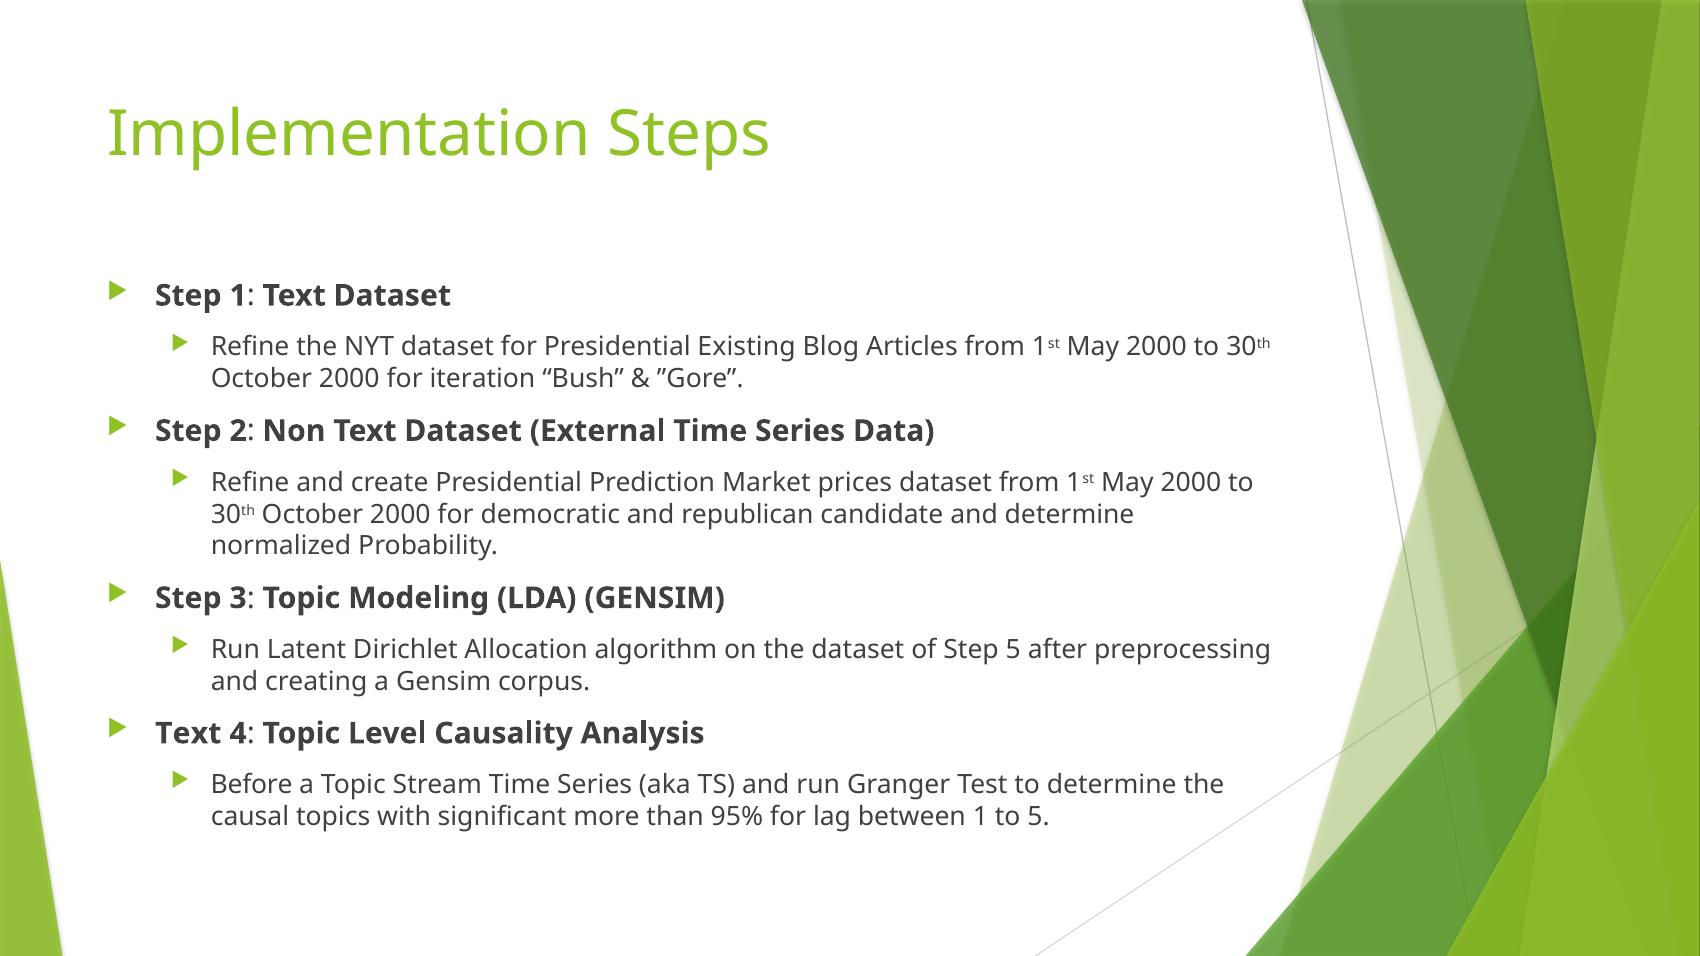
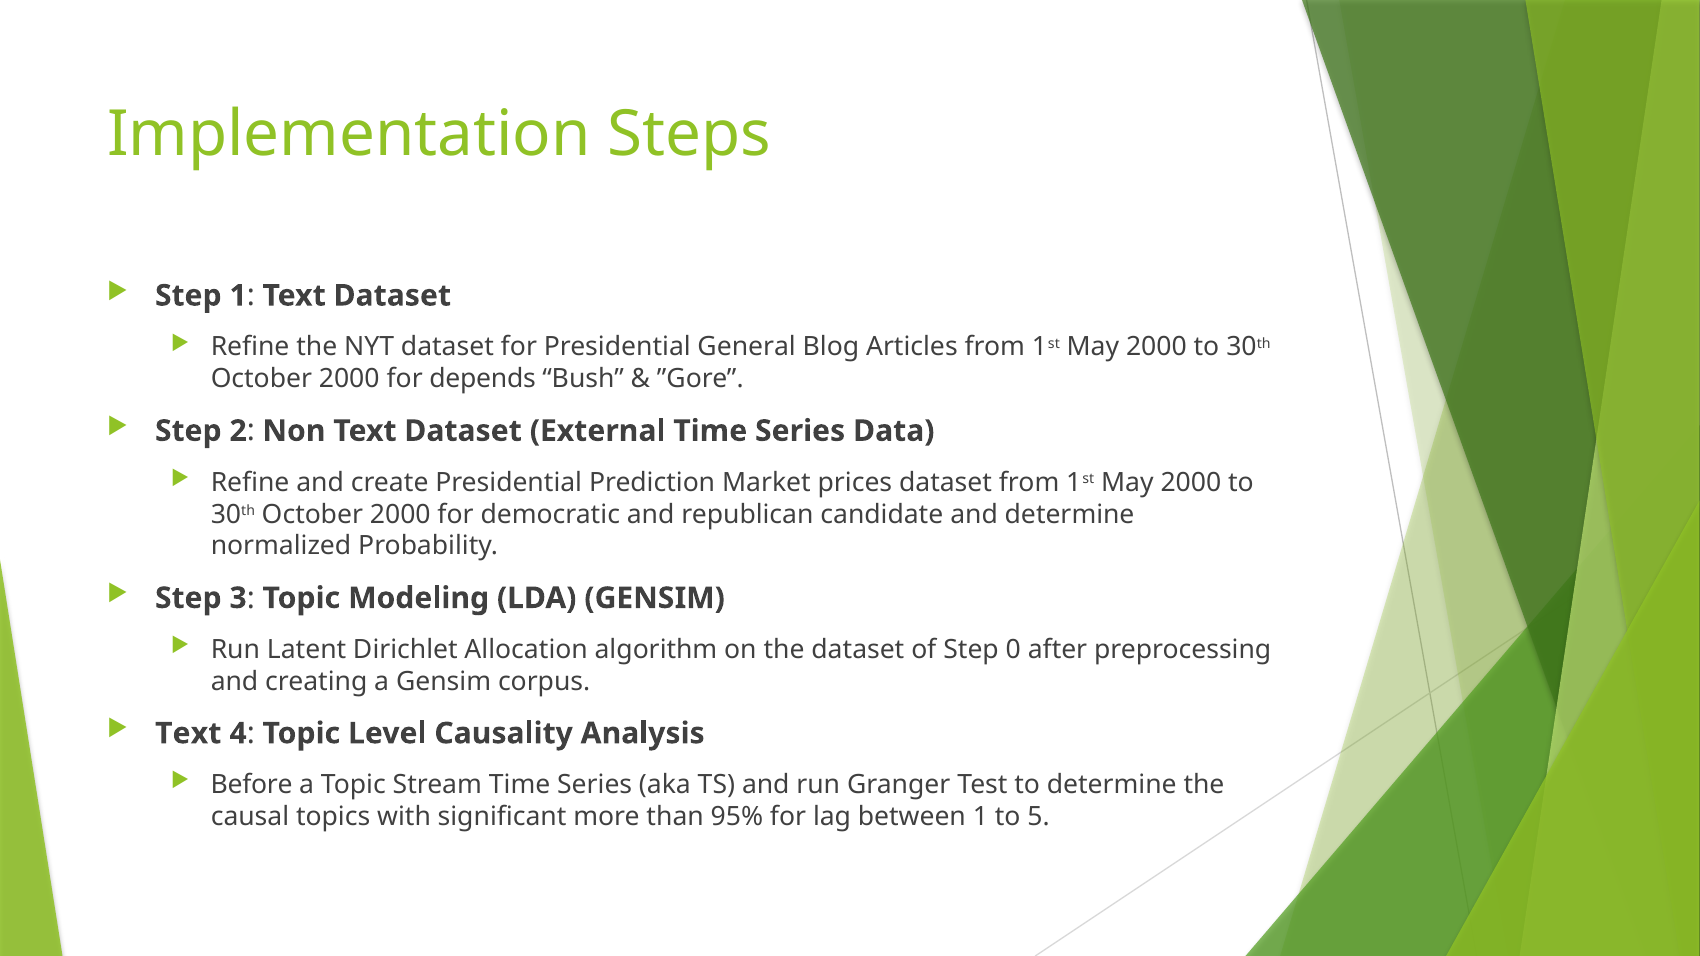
Existing: Existing -> General
iteration: iteration -> depends
Step 5: 5 -> 0
